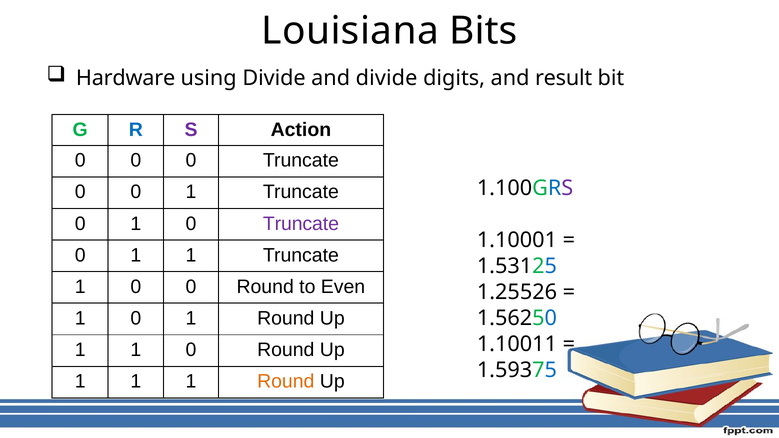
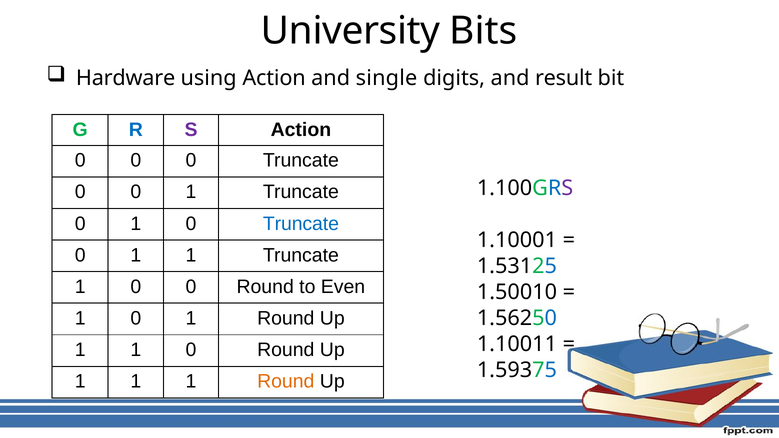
Louisiana: Louisiana -> University
using Divide: Divide -> Action
and divide: divide -> single
Truncate at (301, 224) colour: purple -> blue
1.25526: 1.25526 -> 1.50010
